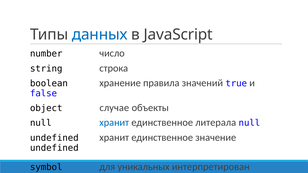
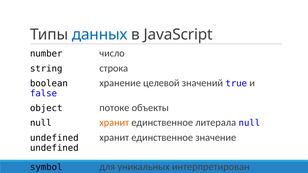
правила: правила -> целевой
случае: случае -> потоке
хранит at (114, 123) colour: blue -> orange
